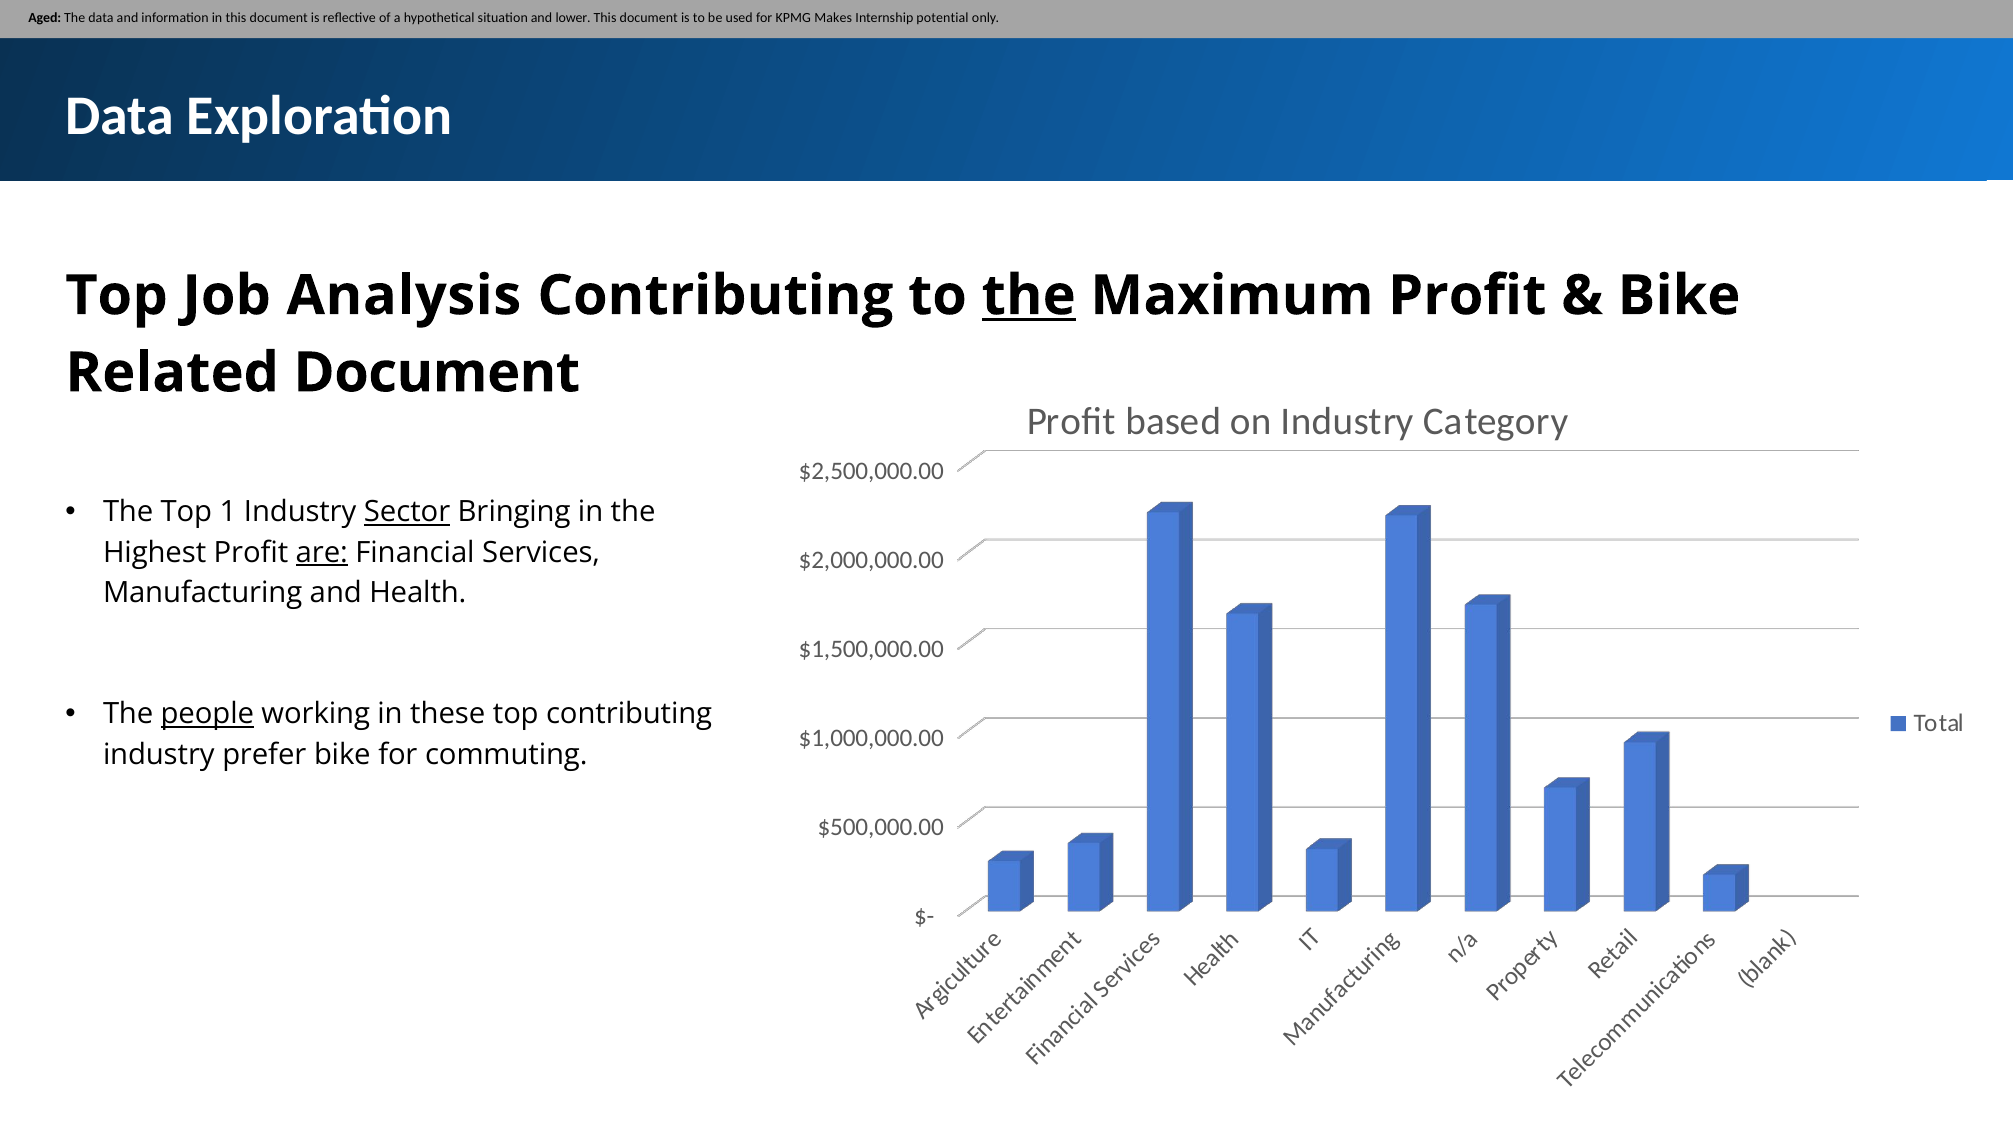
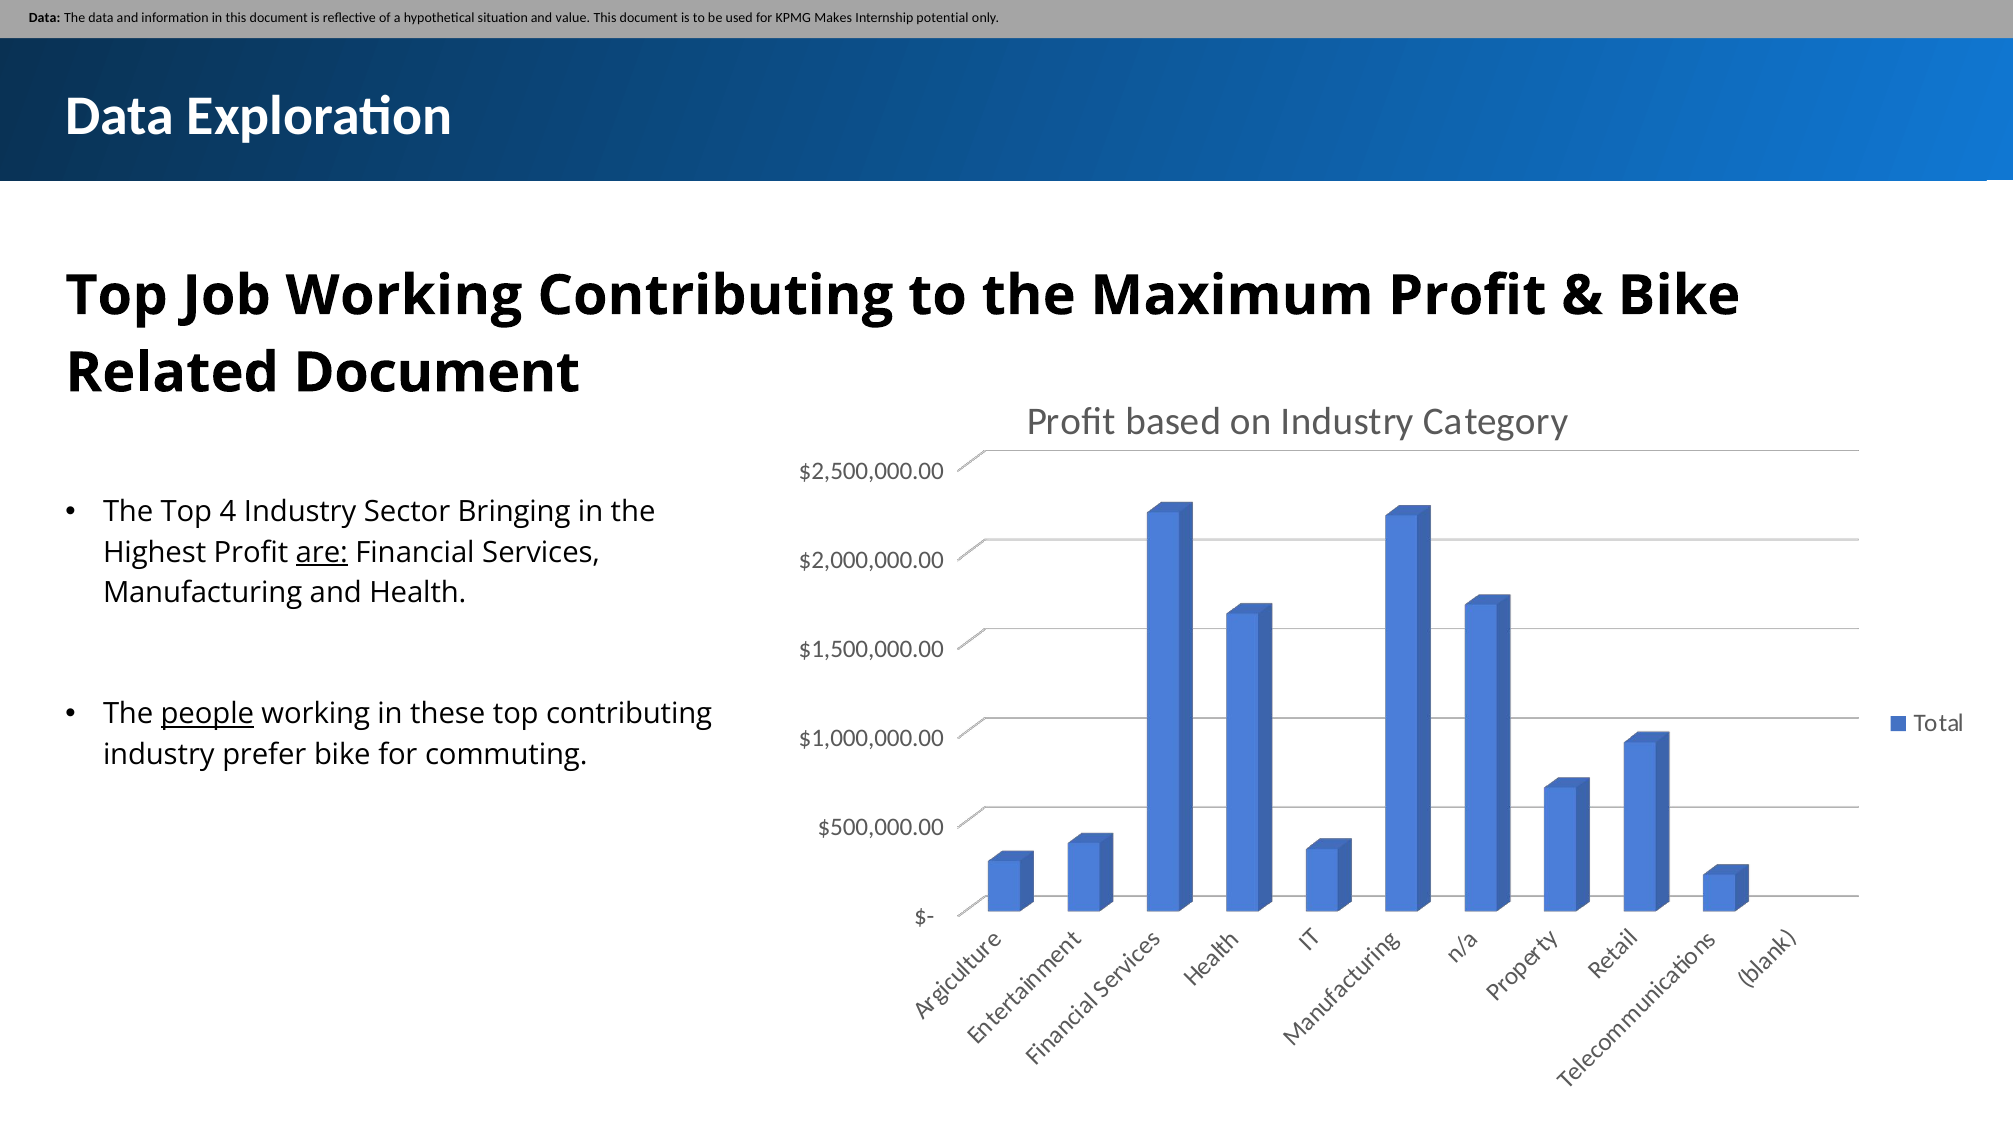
Aged at (45, 18): Aged -> Data
lower: lower -> value
Job Analysis: Analysis -> Working
the at (1029, 296) underline: present -> none
1: 1 -> 4
Sector underline: present -> none
